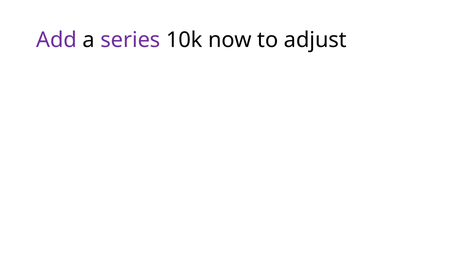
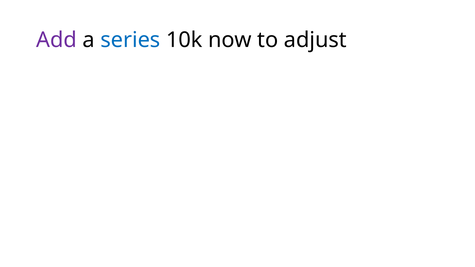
series colour: purple -> blue
